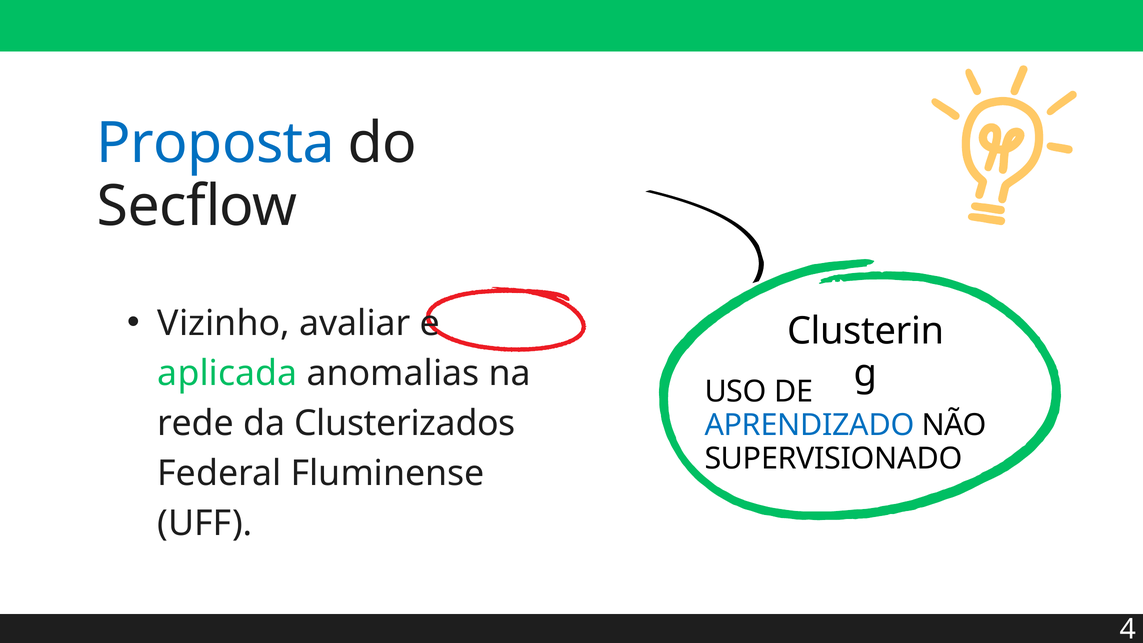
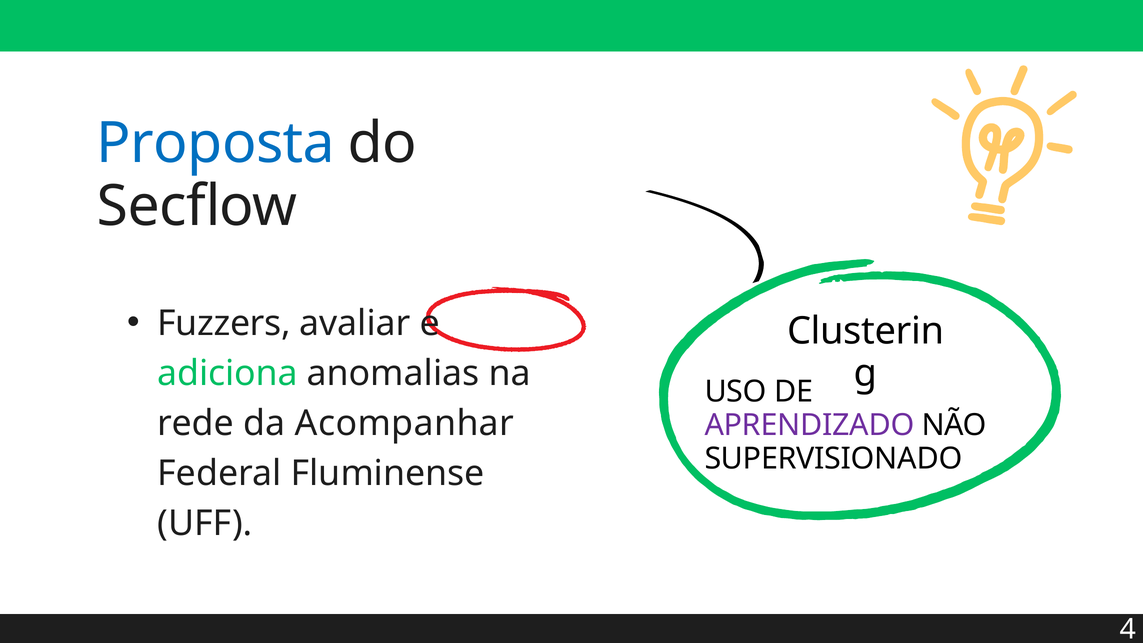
Vizinho: Vizinho -> Fuzzers
aplicada: aplicada -> adiciona
Clusterizados: Clusterizados -> Acompanhar
APRENDIZADO colour: blue -> purple
